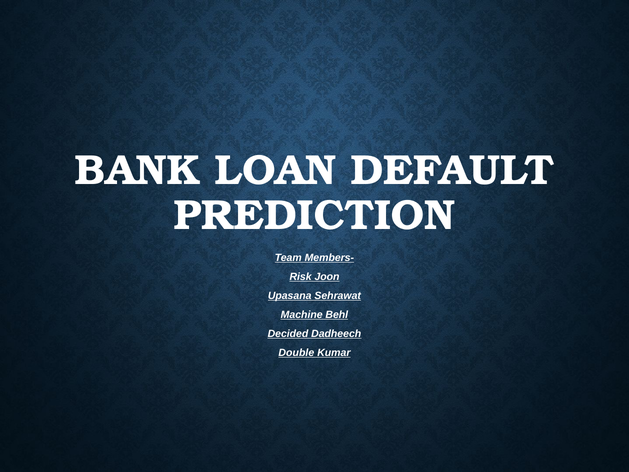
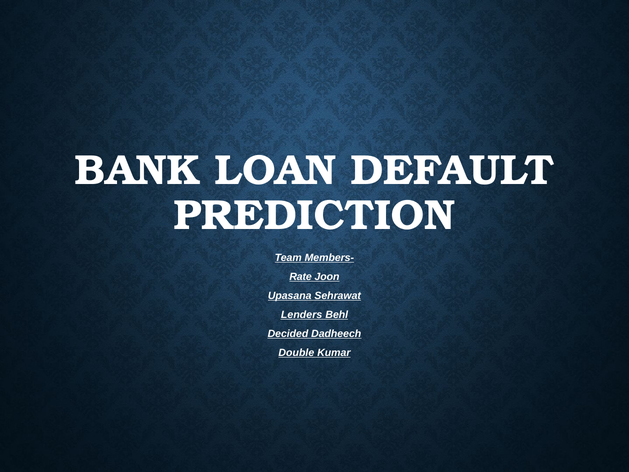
Risk: Risk -> Rate
Machine: Machine -> Lenders
